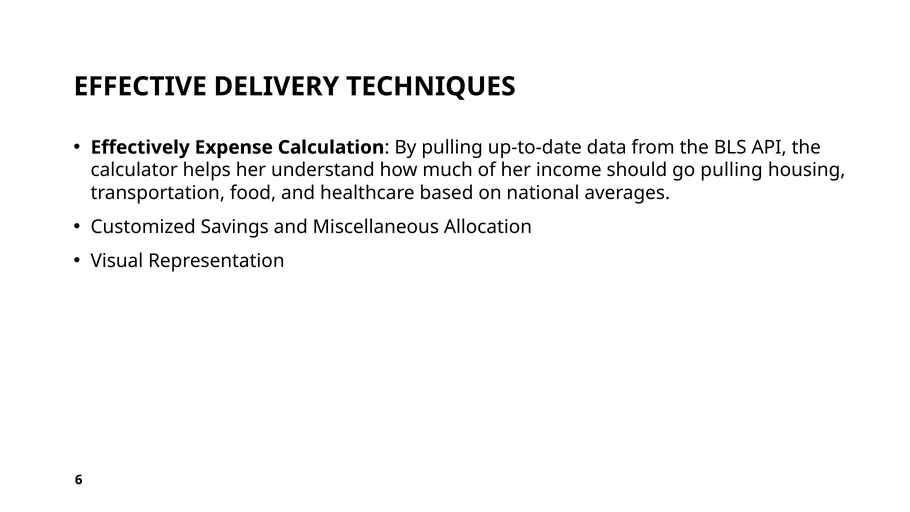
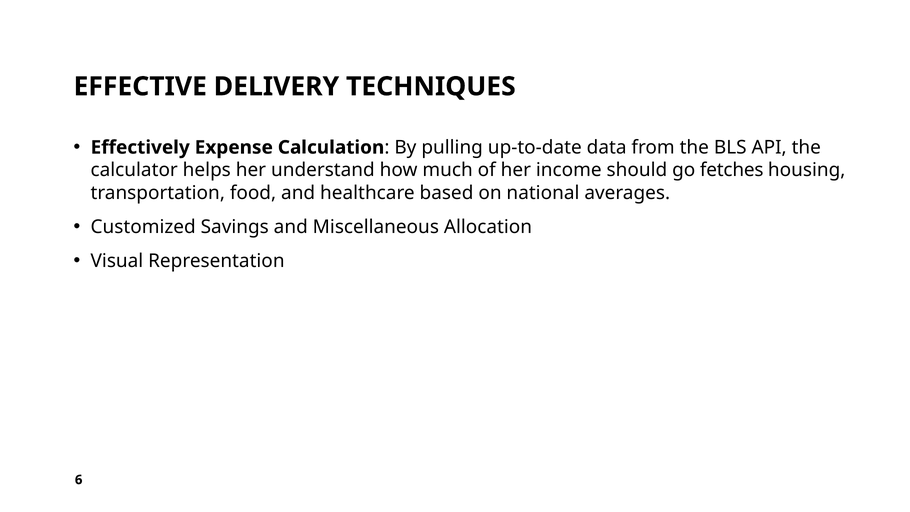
go pulling: pulling -> fetches
